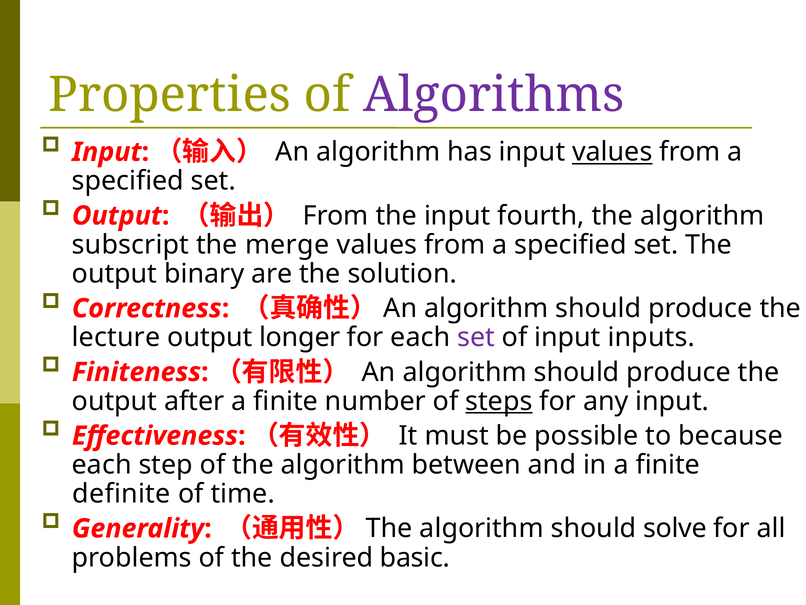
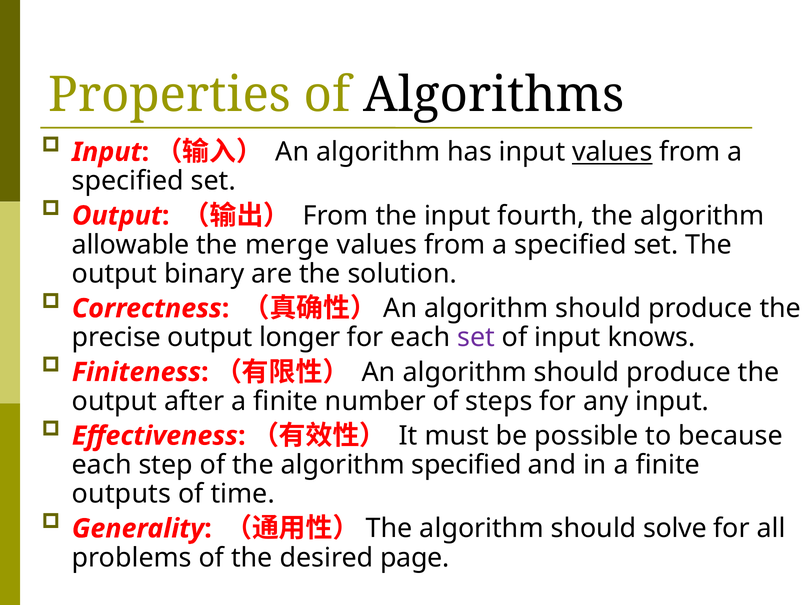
Algorithms colour: purple -> black
subscript: subscript -> allowable
lecture: lecture -> precise
inputs: inputs -> knows
steps underline: present -> none
algorithm between: between -> specified
definite: definite -> outputs
basic: basic -> page
